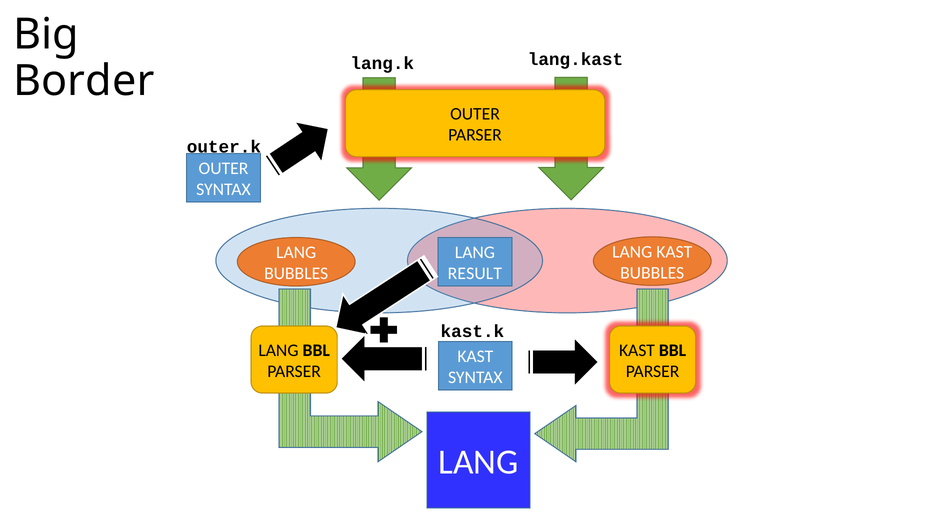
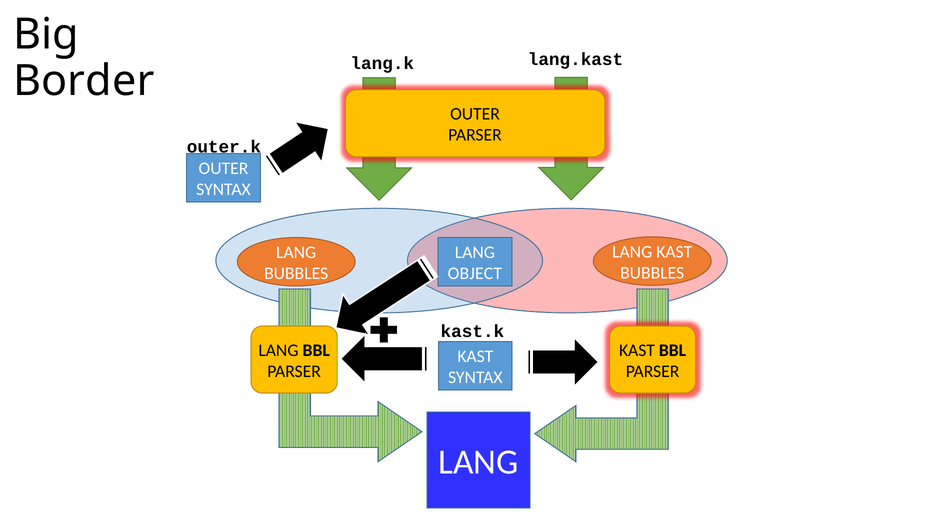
RESULT: RESULT -> OBJECT
